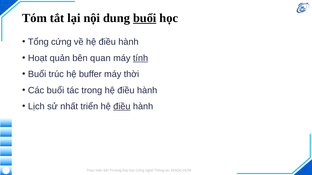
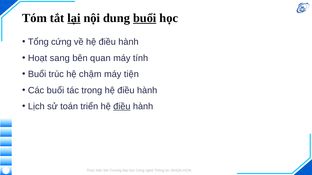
lại underline: none -> present
quản: quản -> sang
tính underline: present -> none
buffer: buffer -> chậm
thời: thời -> tiện
nhất: nhất -> toán
